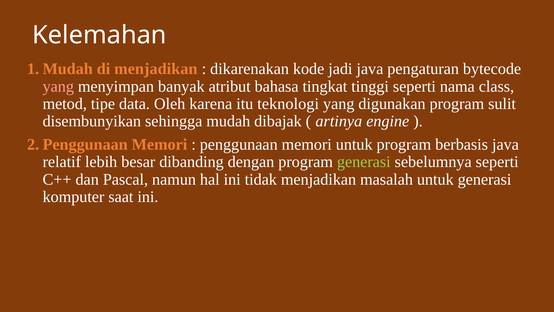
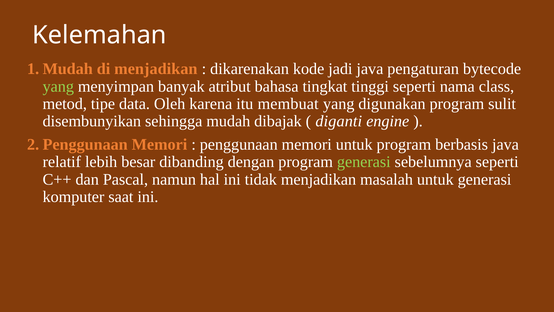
yang at (58, 86) colour: pink -> light green
teknologi: teknologi -> membuat
artinya: artinya -> diganti
